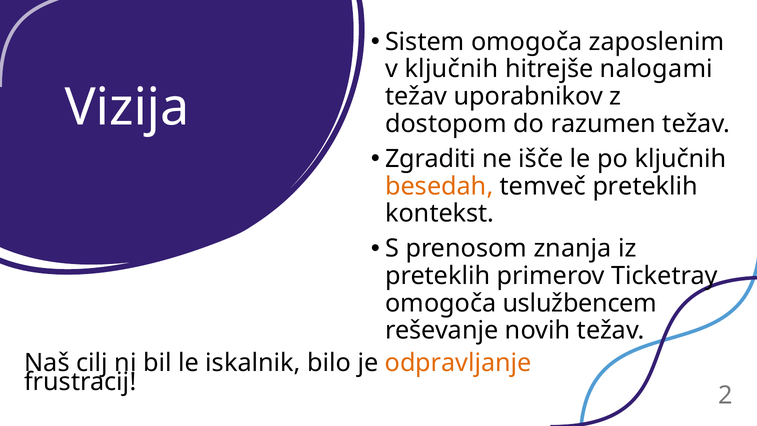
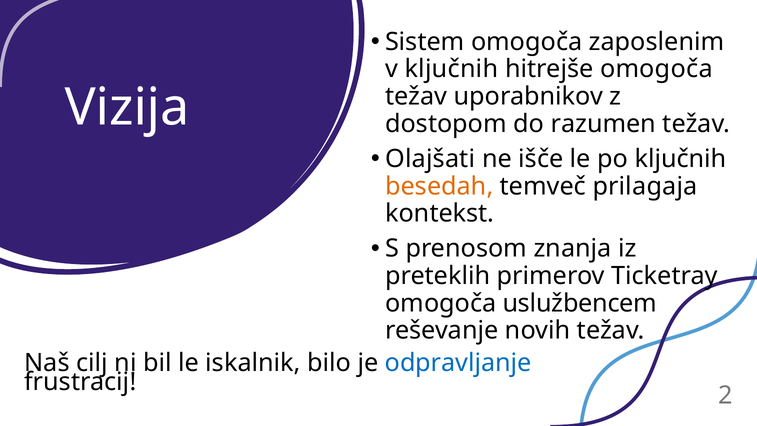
hitrejše nalogami: nalogami -> omogoča
Zgraditi: Zgraditi -> Olajšati
temveč preteklih: preteklih -> prilagaja
odpravljanje colour: orange -> blue
